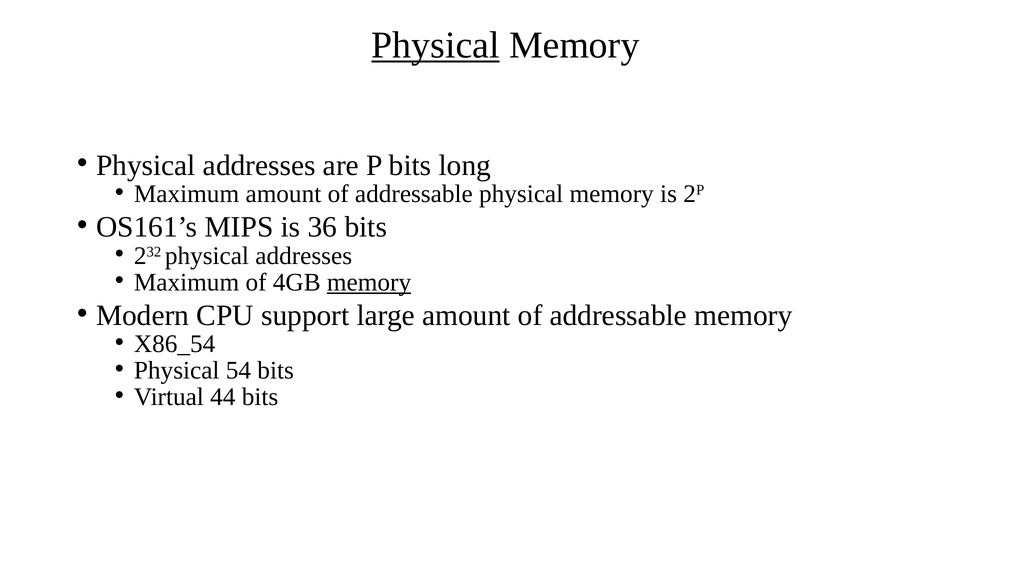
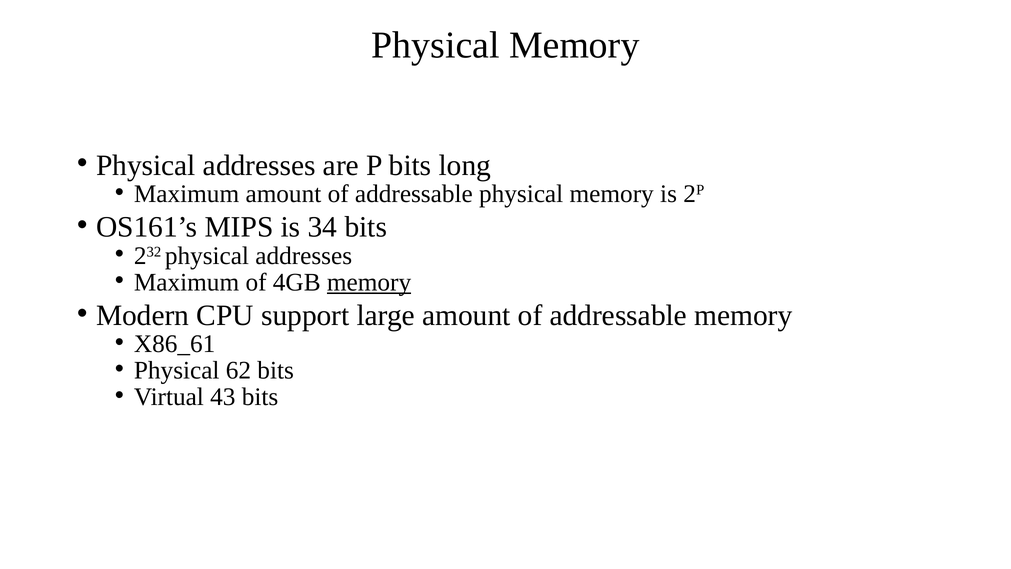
Physical at (435, 45) underline: present -> none
36: 36 -> 34
X86_54: X86_54 -> X86_61
54: 54 -> 62
44: 44 -> 43
